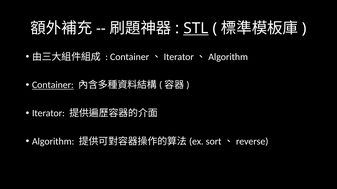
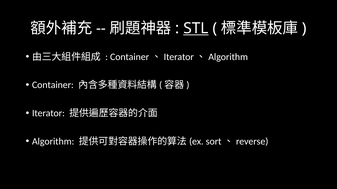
Container underline: present -> none
